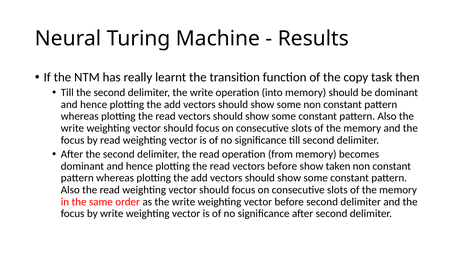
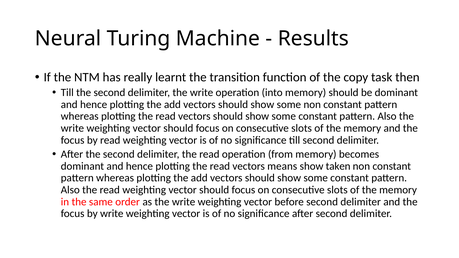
vectors before: before -> means
